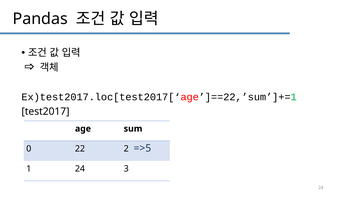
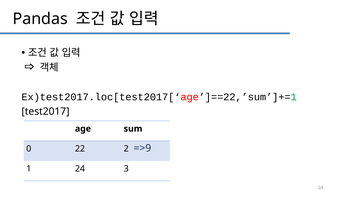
=>5: =>5 -> =>9
